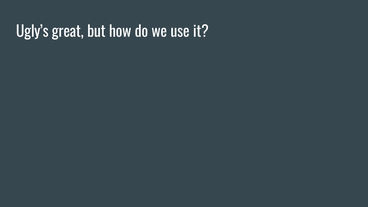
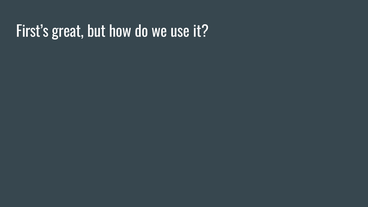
Ugly’s: Ugly’s -> First’s
